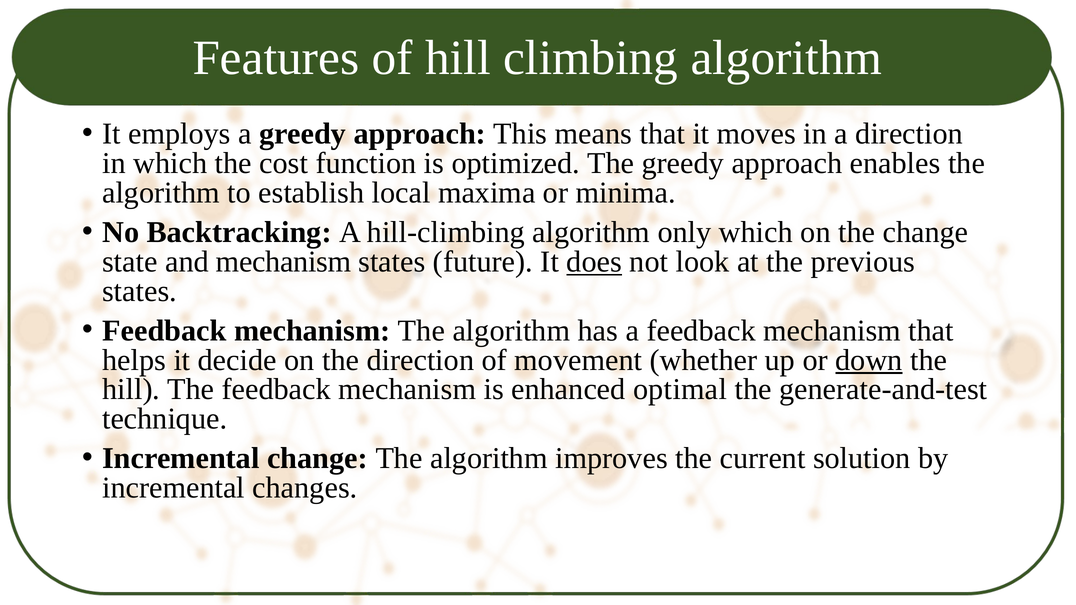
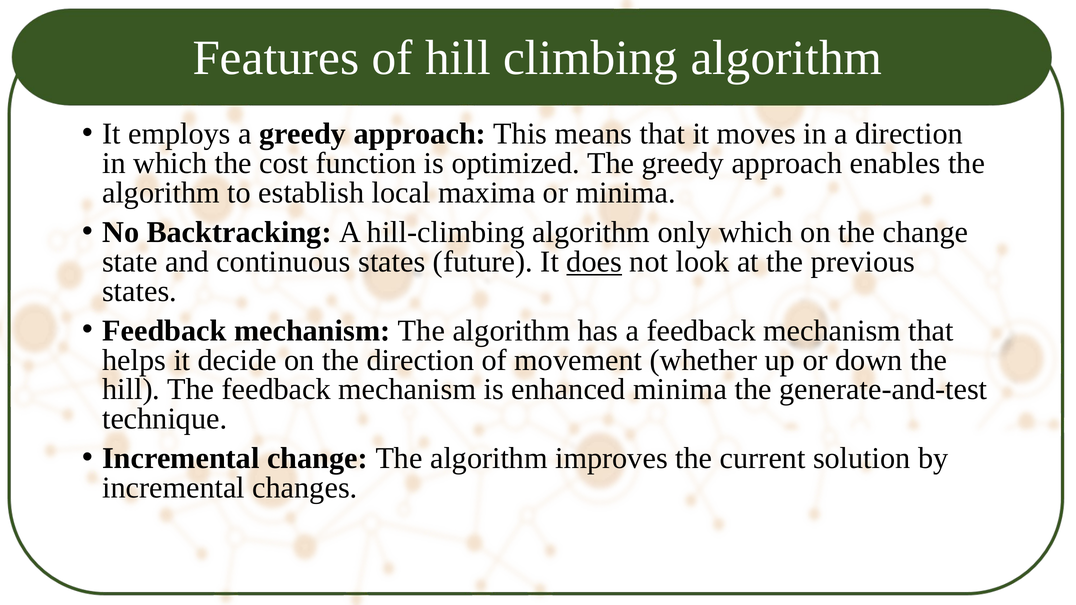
and mechanism: mechanism -> continuous
down underline: present -> none
enhanced optimal: optimal -> minima
